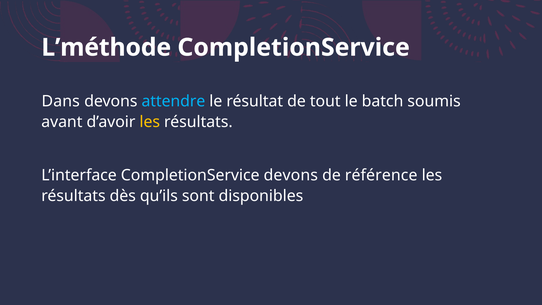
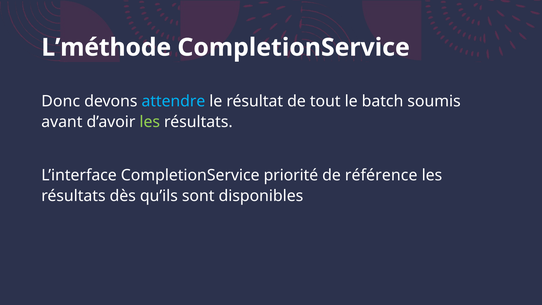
Dans: Dans -> Donc
les at (150, 122) colour: yellow -> light green
CompletionService devons: devons -> priorité
